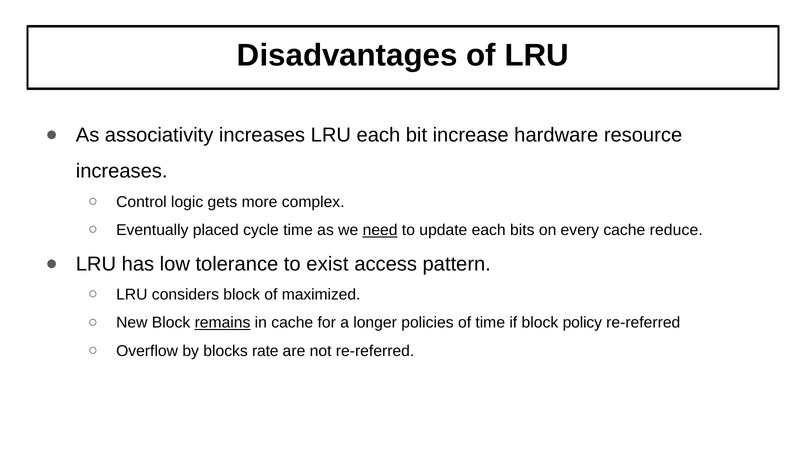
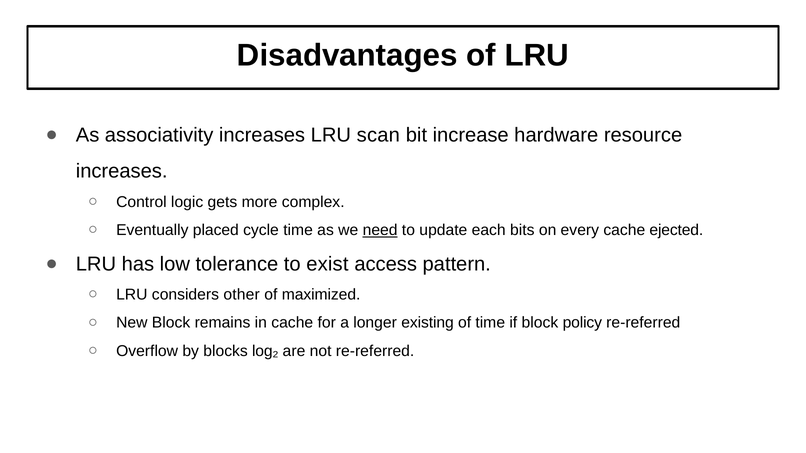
LRU each: each -> scan
reduce: reduce -> ejected
considers block: block -> other
remains underline: present -> none
policies: policies -> existing
rate: rate -> log₂
